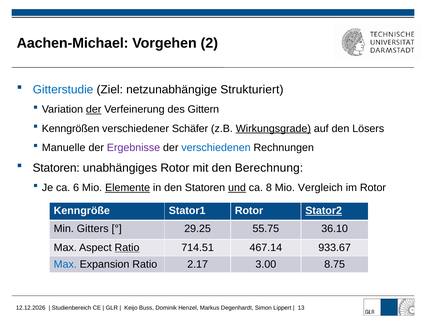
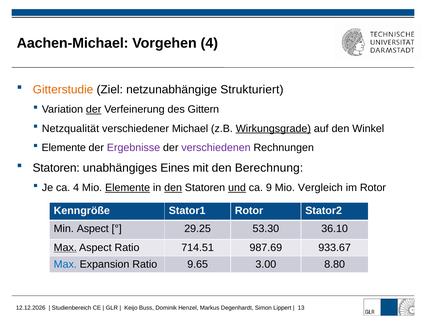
Vorgehen 2: 2 -> 4
Gitterstudie colour: blue -> orange
Kenngrößen: Kenngrößen -> Netzqualität
Schäfer: Schäfer -> Michael
Lösers: Lösers -> Winkel
Manuelle at (64, 148): Manuelle -> Elemente
verschiedenen colour: blue -> purple
unabhängiges Rotor: Rotor -> Eines
ca 6: 6 -> 4
den at (173, 188) underline: none -> present
8: 8 -> 9
Stator2 underline: present -> none
Min Gitters: Gitters -> Aspect
55.75: 55.75 -> 53.30
Max at (65, 248) underline: none -> present
Ratio at (127, 248) underline: present -> none
467.14: 467.14 -> 987.69
2.17: 2.17 -> 9.65
8.75: 8.75 -> 8.80
